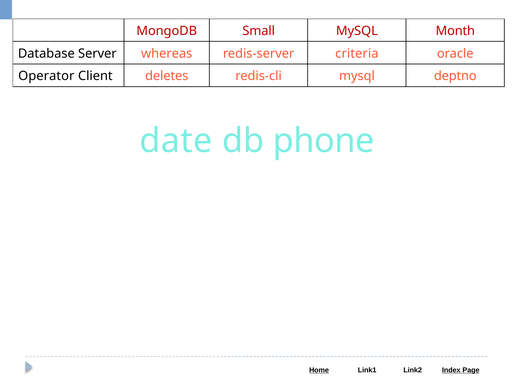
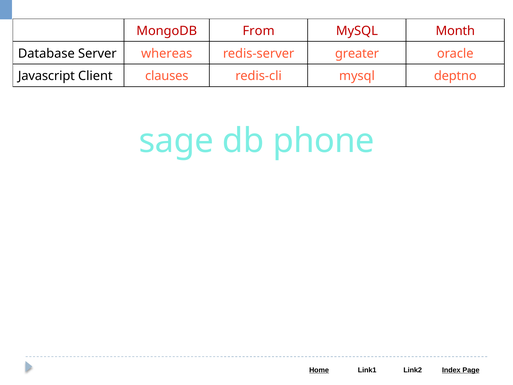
Small: Small -> From
criteria: criteria -> greater
Operator: Operator -> Javascript
deletes: deletes -> clauses
date: date -> sage
